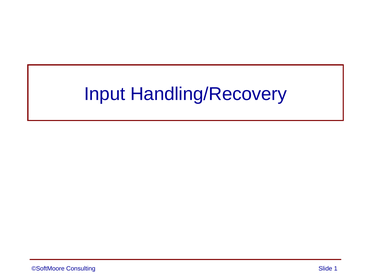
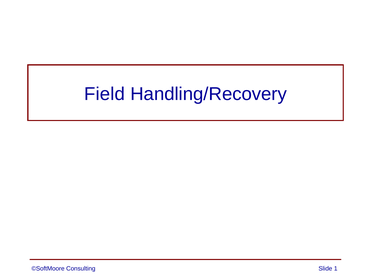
Input: Input -> Field
